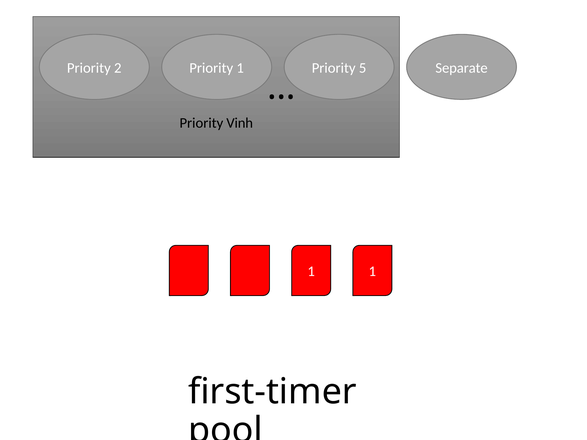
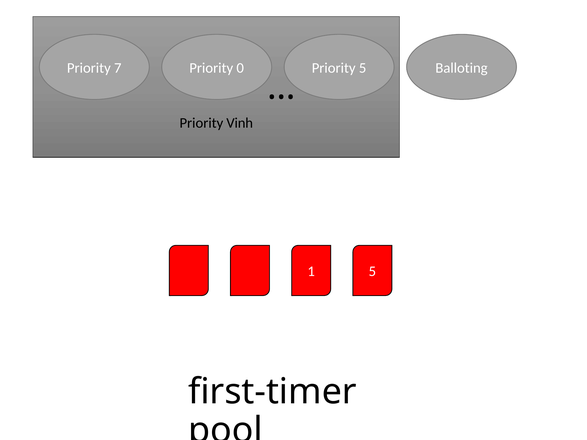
2: 2 -> 7
Priority 1: 1 -> 0
Separate: Separate -> Balloting
1 1: 1 -> 5
